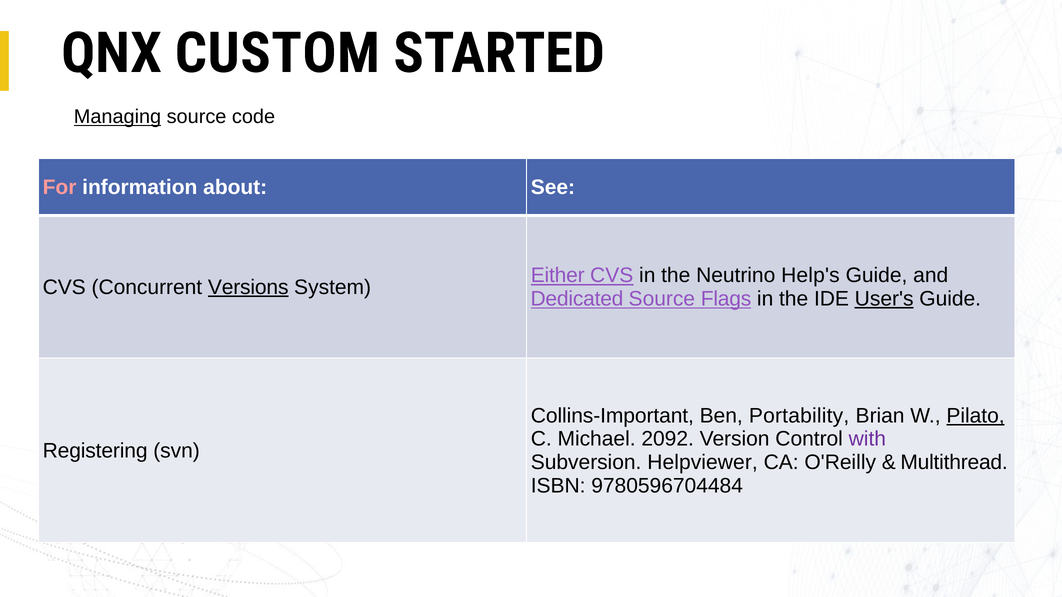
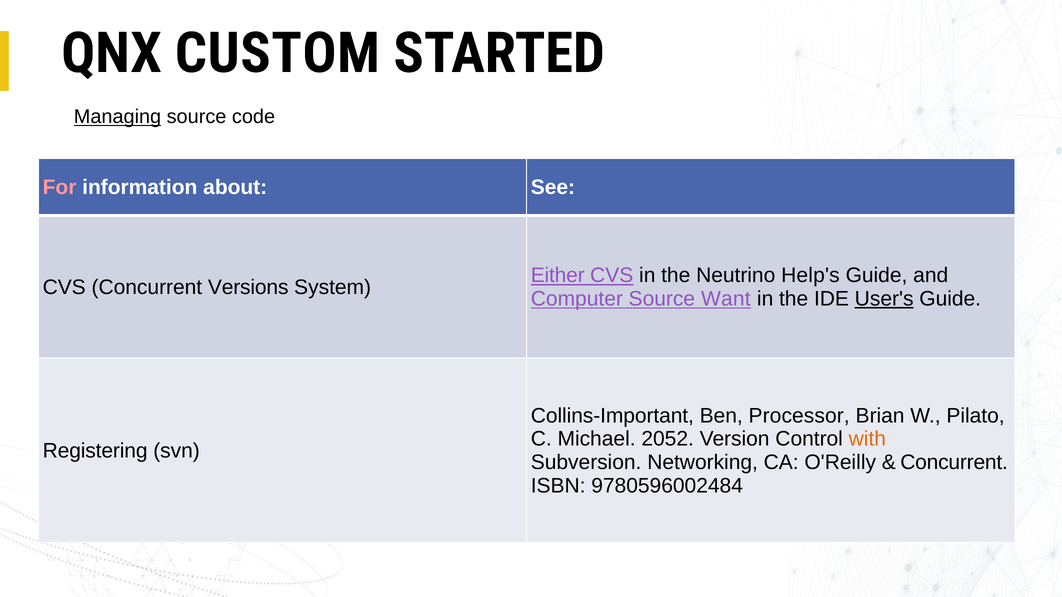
Versions underline: present -> none
Dedicated: Dedicated -> Computer
Flags: Flags -> Want
Portability: Portability -> Processor
Pilato underline: present -> none
2092: 2092 -> 2052
with colour: purple -> orange
Helpviewer: Helpviewer -> Networking
Multithread at (954, 463): Multithread -> Concurrent
9780596704484: 9780596704484 -> 9780596002484
